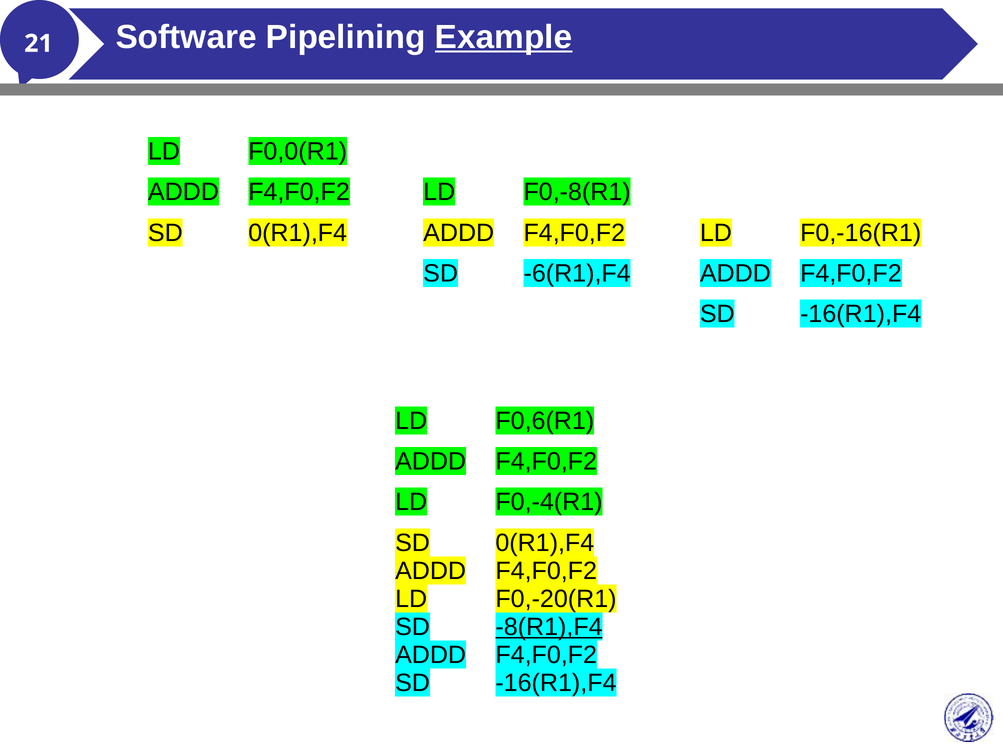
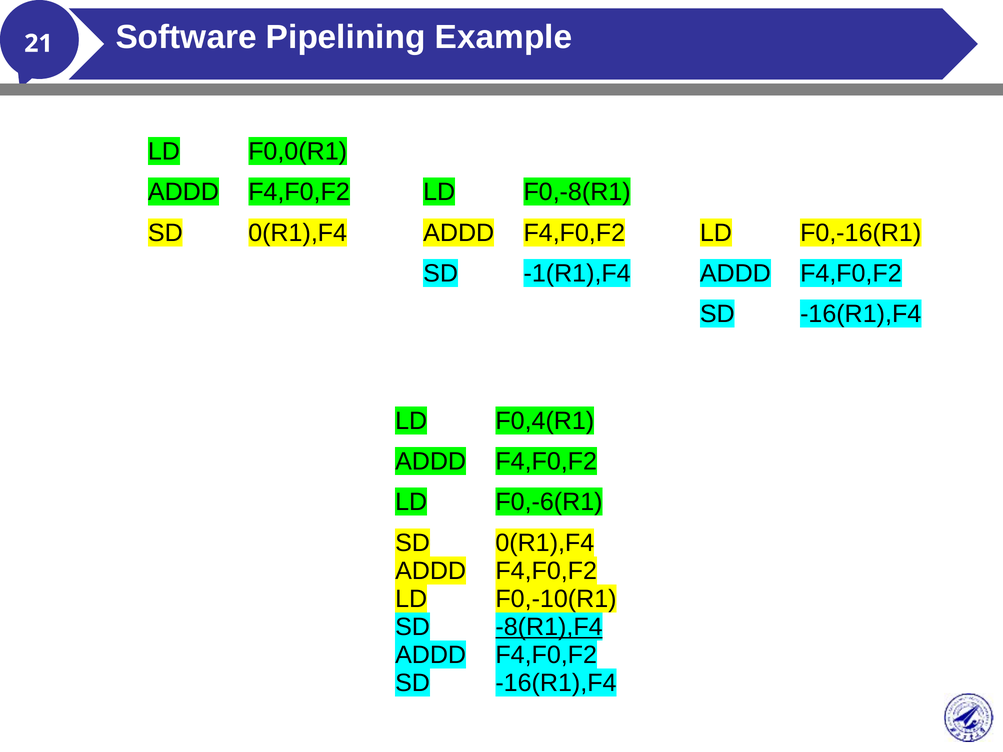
Example underline: present -> none
-6(R1),F4: -6(R1),F4 -> -1(R1),F4
F0,6(R1: F0,6(R1 -> F0,4(R1
F0,-4(R1: F0,-4(R1 -> F0,-6(R1
F0,-20(R1: F0,-20(R1 -> F0,-10(R1
